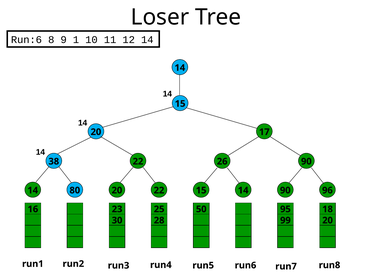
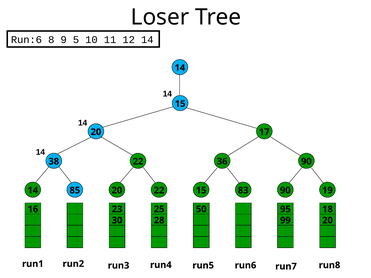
1: 1 -> 5
26: 26 -> 36
80: 80 -> 85
15 14: 14 -> 83
96: 96 -> 19
